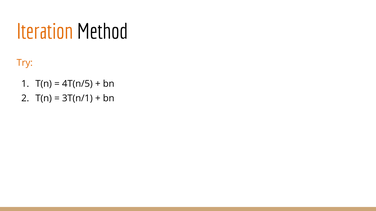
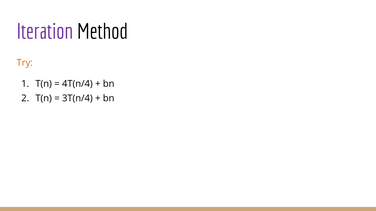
Iteration colour: orange -> purple
4T(n/5: 4T(n/5 -> 4T(n/4
3T(n/1: 3T(n/1 -> 3T(n/4
